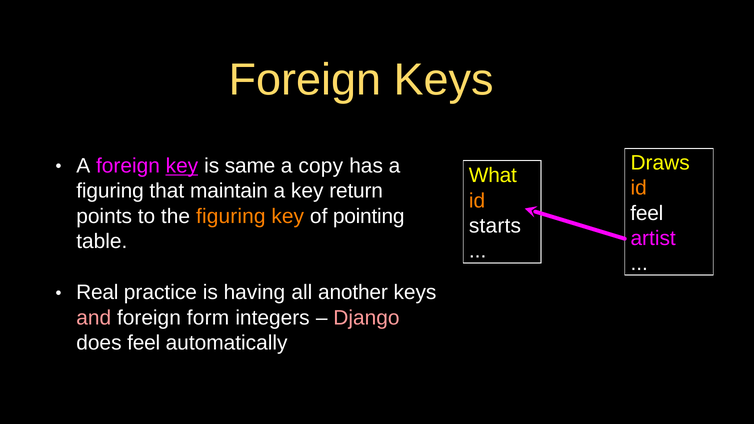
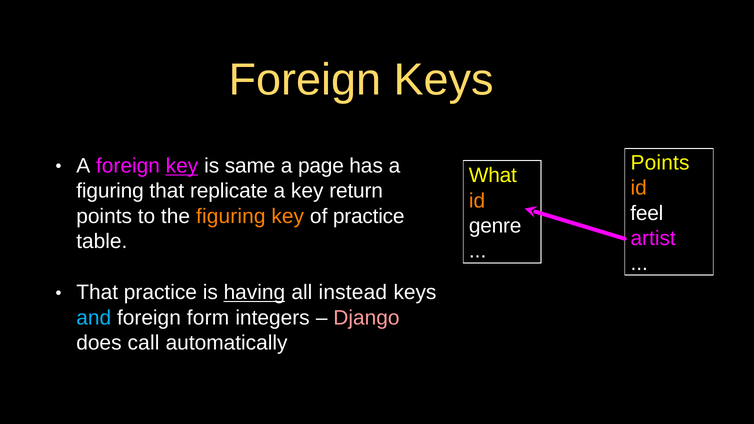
Draws at (660, 163): Draws -> Points
copy: copy -> page
maintain: maintain -> replicate
of pointing: pointing -> practice
starts: starts -> genre
Real at (97, 293): Real -> That
having underline: none -> present
another: another -> instead
and colour: pink -> light blue
does feel: feel -> call
